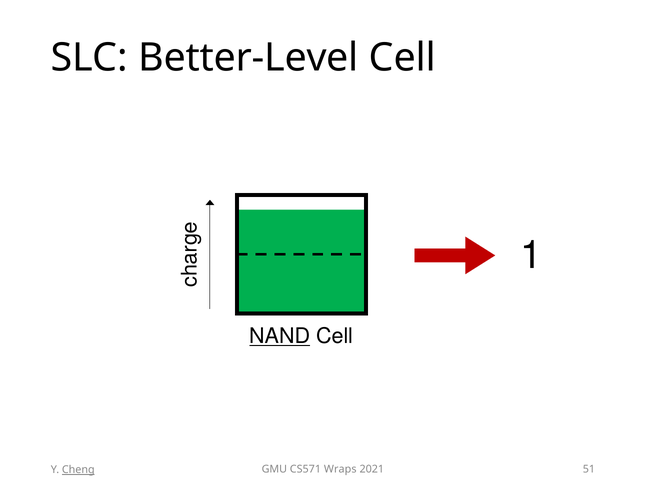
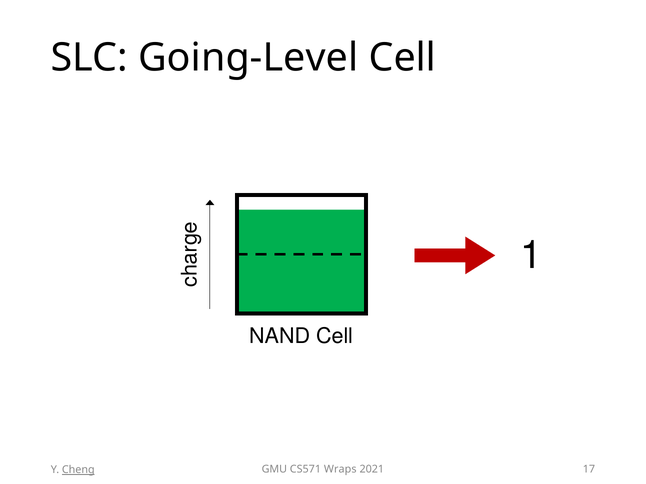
Better-Level: Better-Level -> Going-Level
NAND underline: present -> none
51: 51 -> 17
